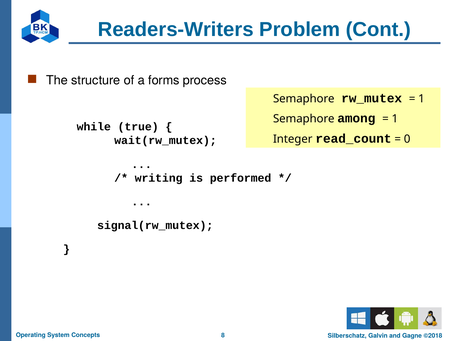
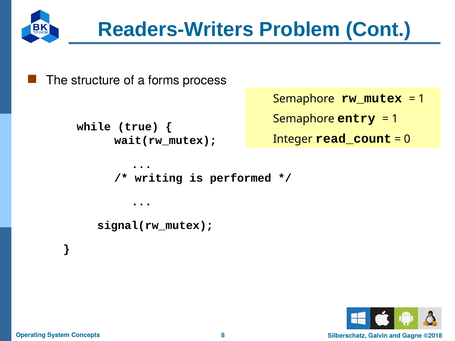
among: among -> entry
